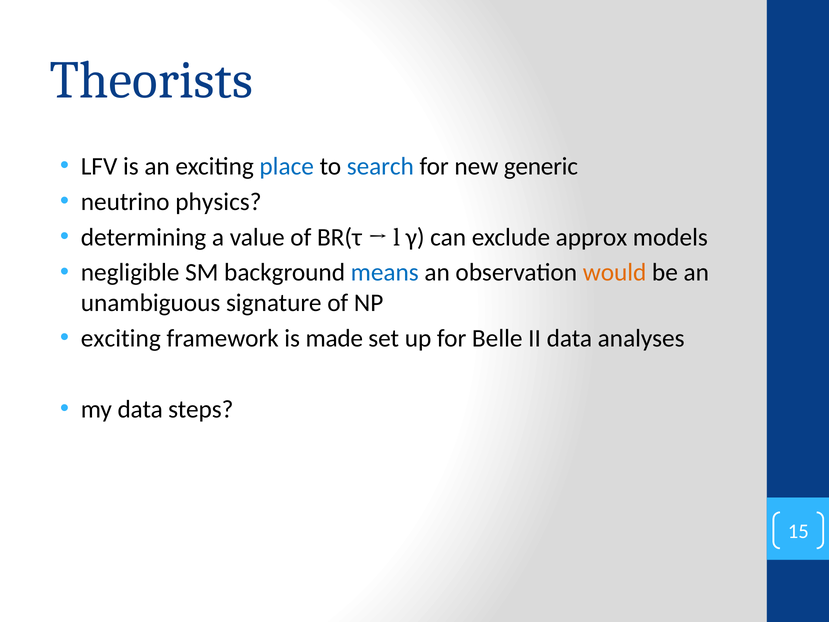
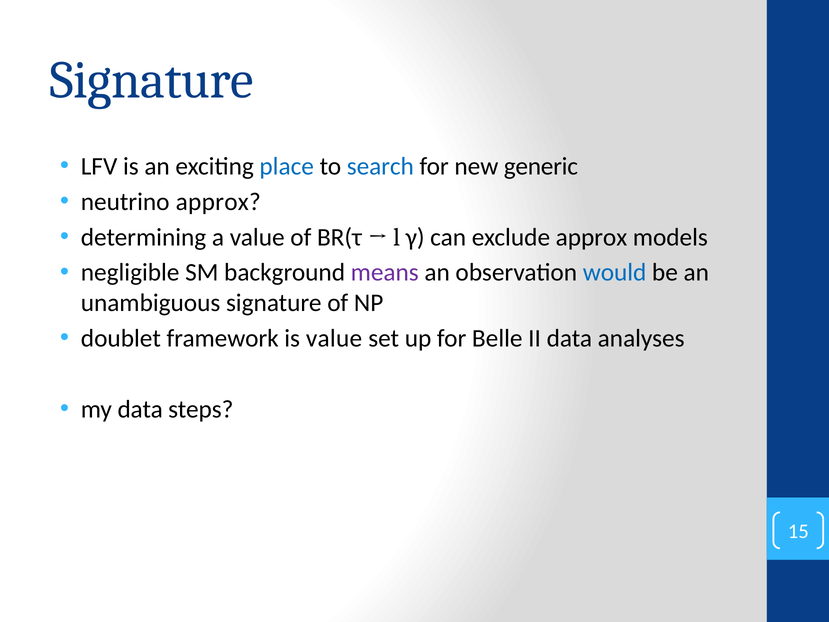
Theorists at (151, 80): Theorists -> Signature
neutrino physics: physics -> approx
means colour: blue -> purple
would colour: orange -> blue
exciting at (121, 338): exciting -> doublet
is made: made -> value
